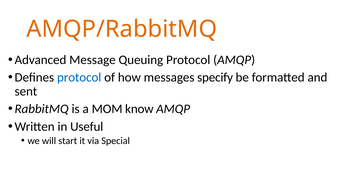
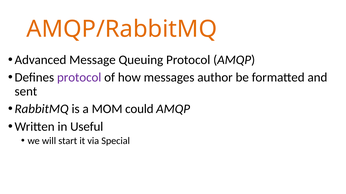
protocol at (79, 78) colour: blue -> purple
specify: specify -> author
know: know -> could
